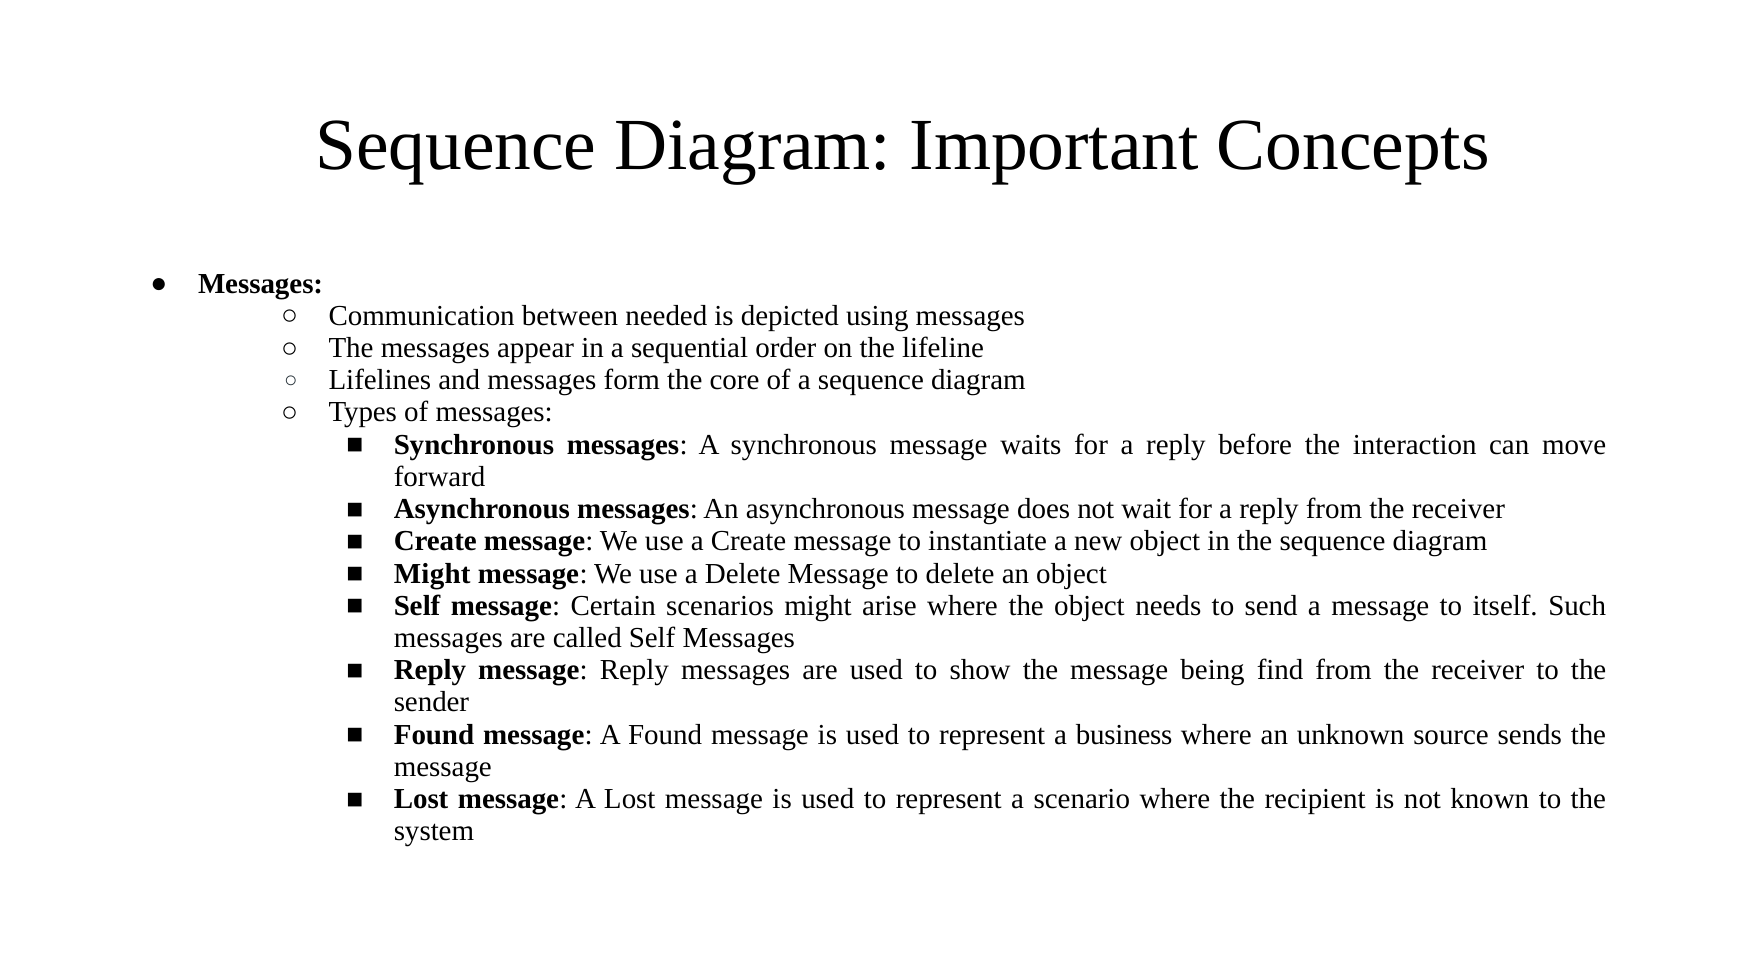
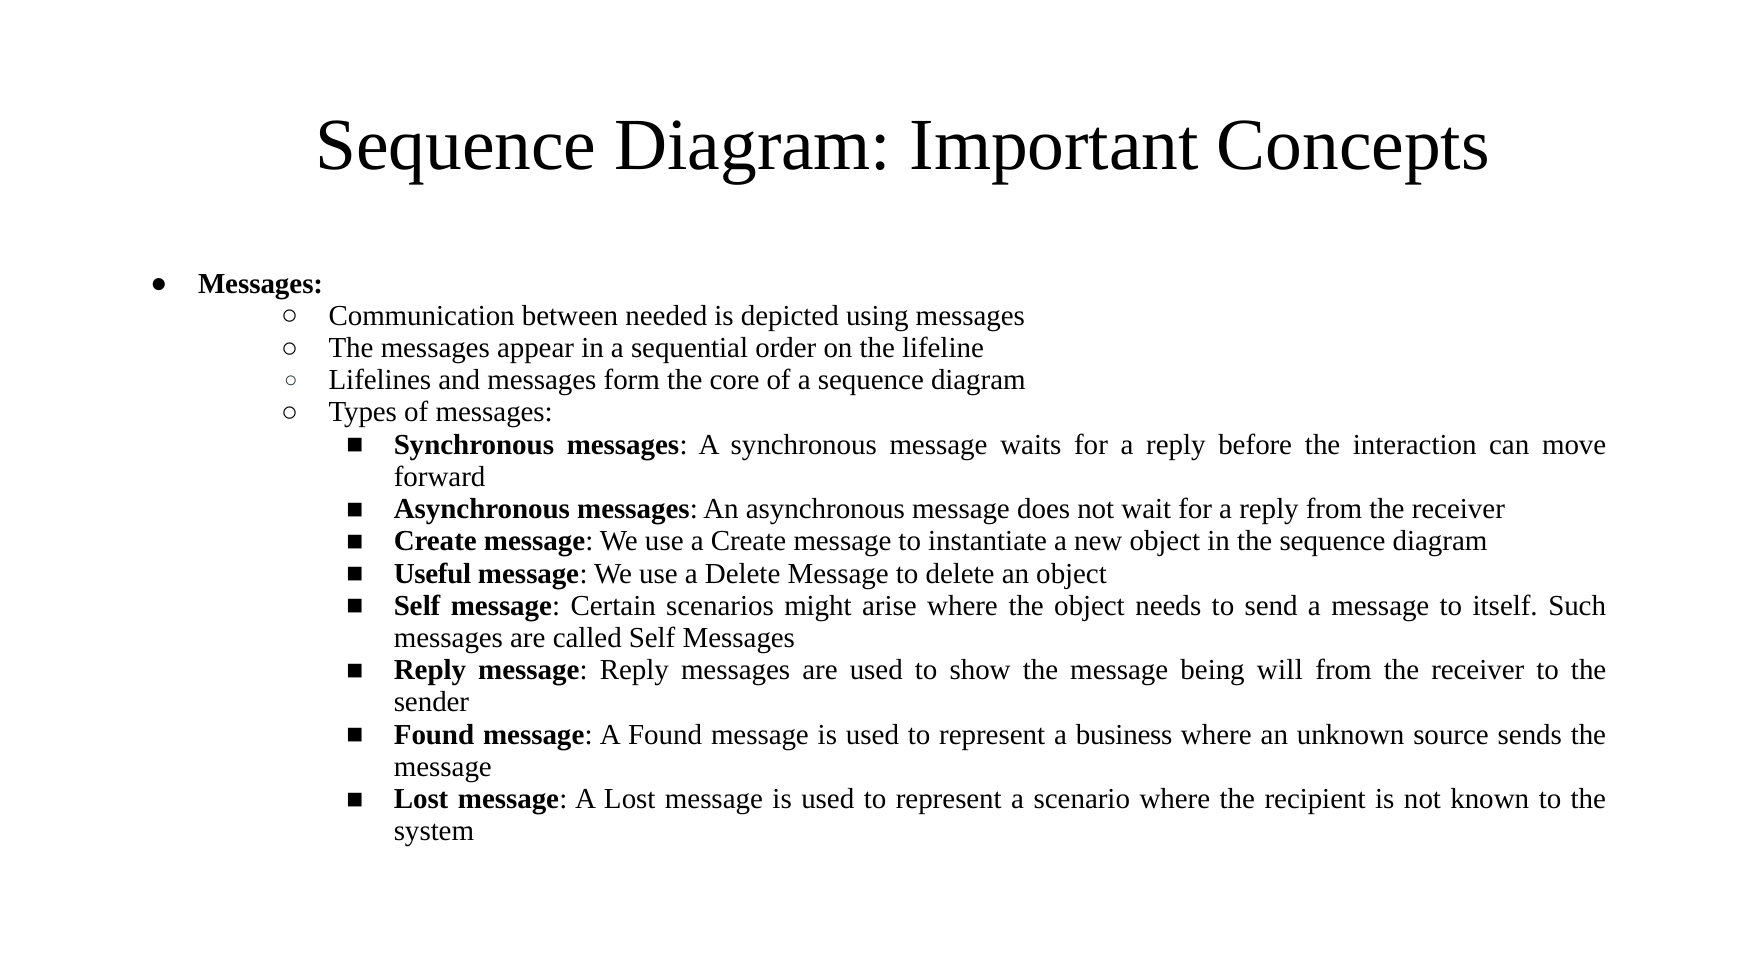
Might at (432, 574): Might -> Useful
find: find -> will
